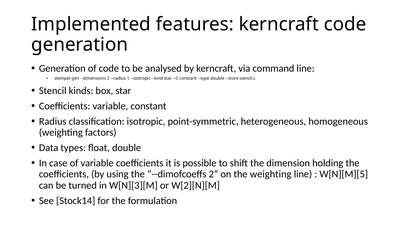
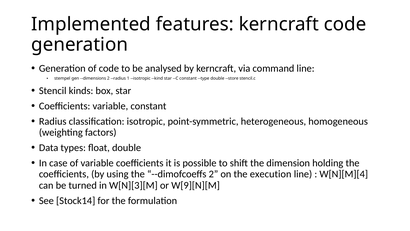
the weighting: weighting -> execution
W[N][M][5: W[N][M][5 -> W[N][M][4
W[2][N][M: W[2][N][M -> W[9][N][M
